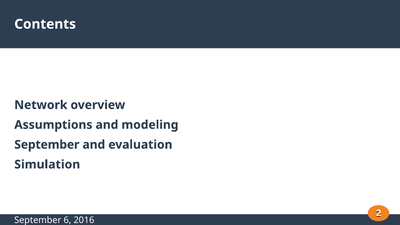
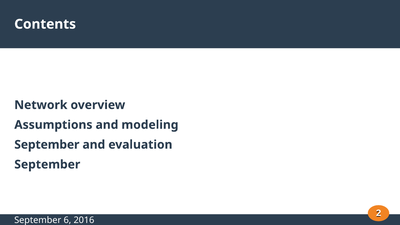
Simulation at (47, 164): Simulation -> September
